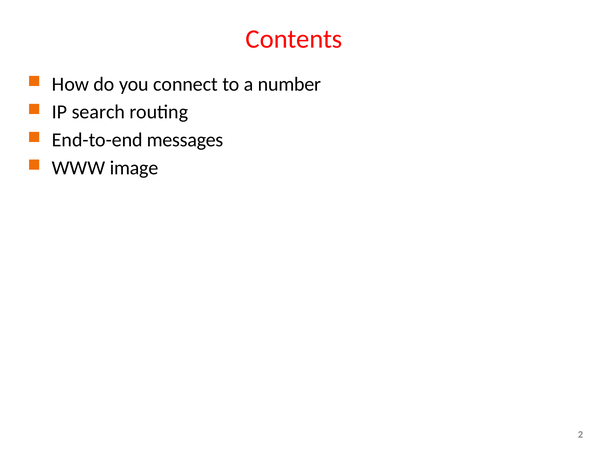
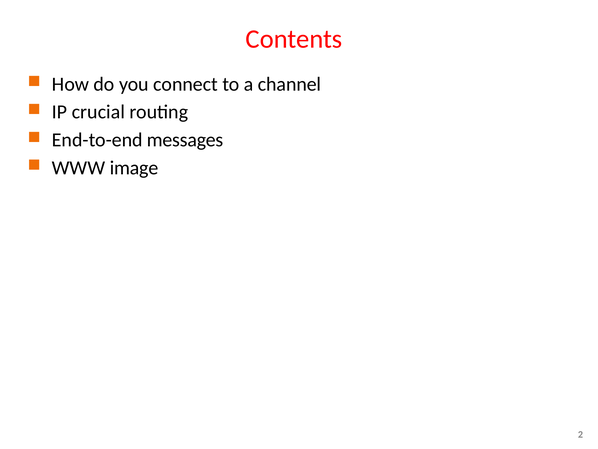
number: number -> channel
search: search -> crucial
